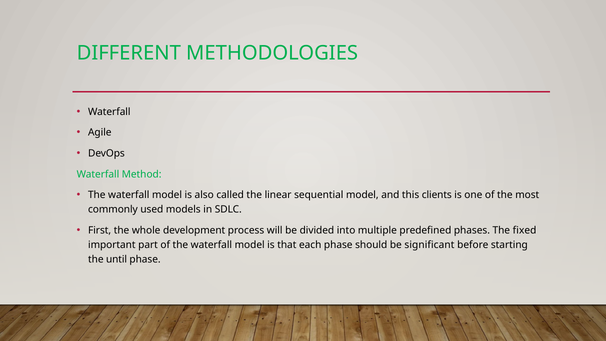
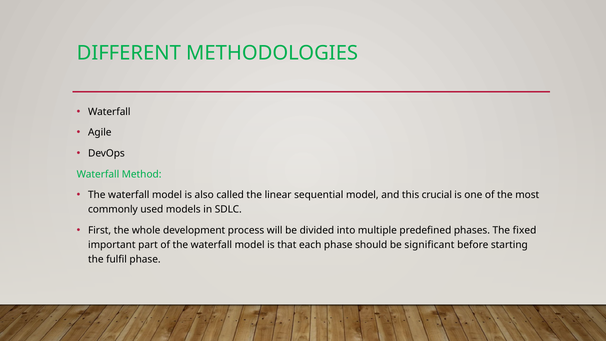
clients: clients -> crucial
until: until -> fulfil
